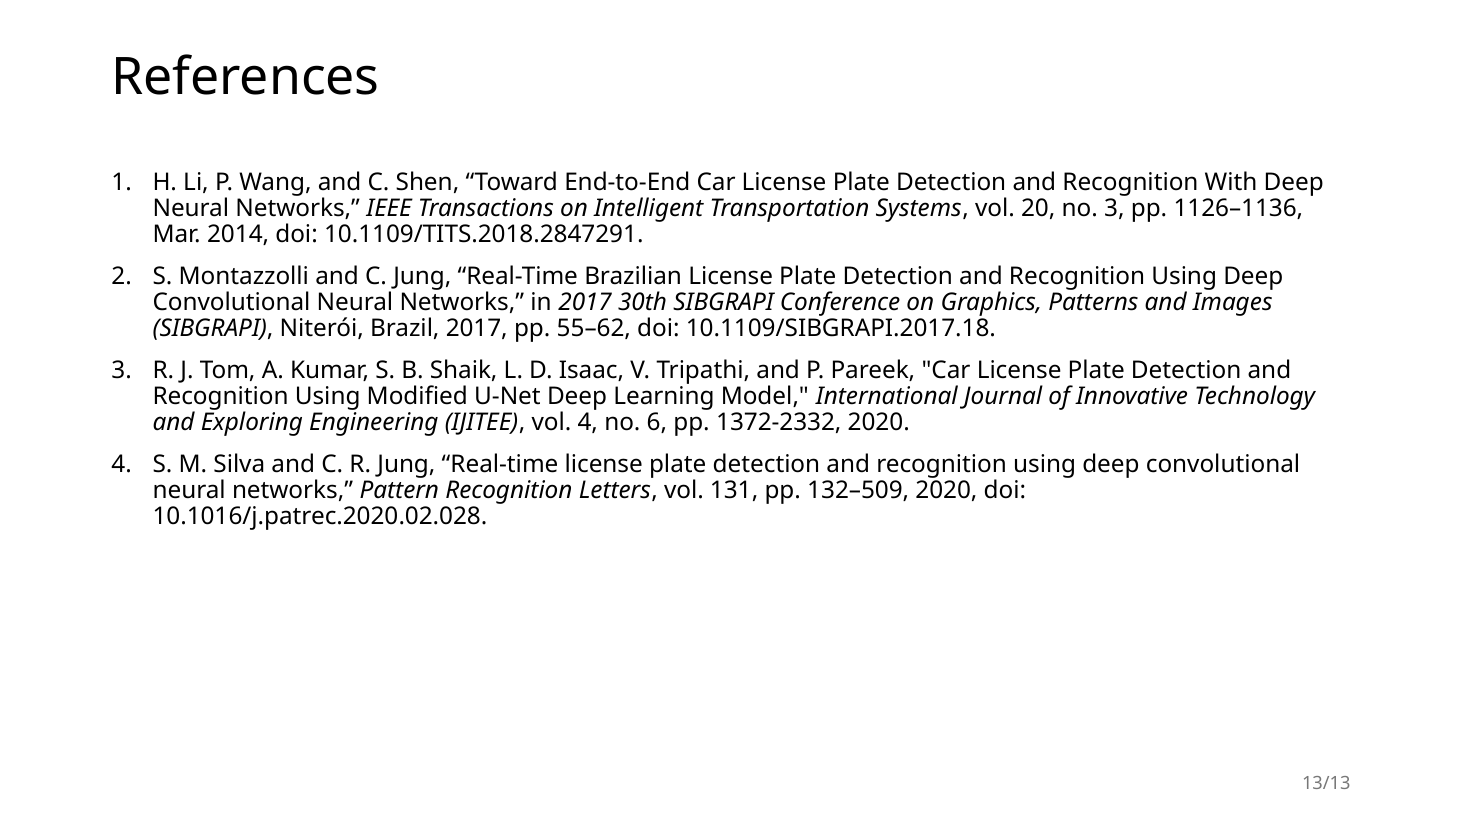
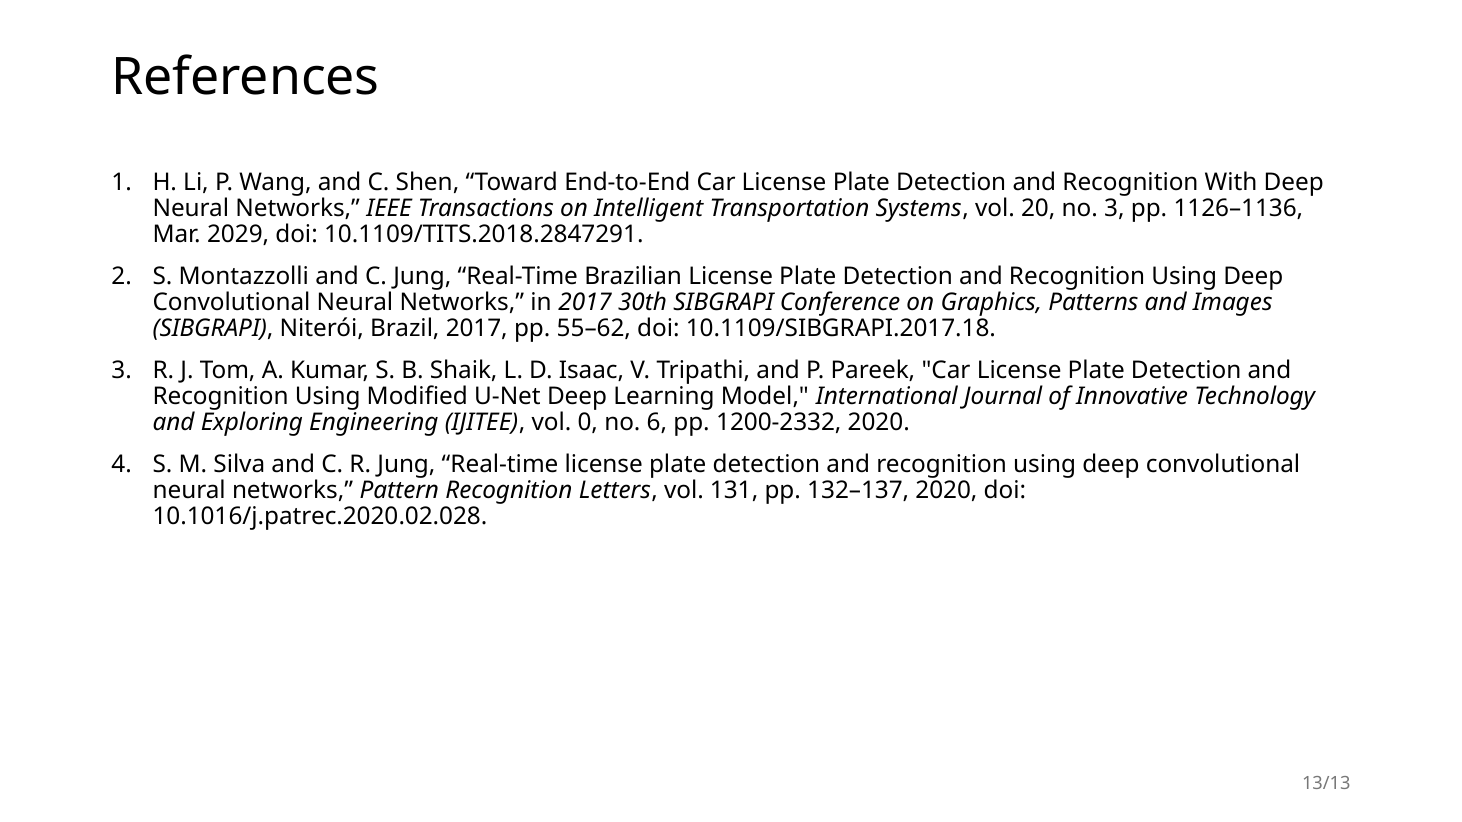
2014: 2014 -> 2029
vol 4: 4 -> 0
1372-2332: 1372-2332 -> 1200-2332
132–509: 132–509 -> 132–137
